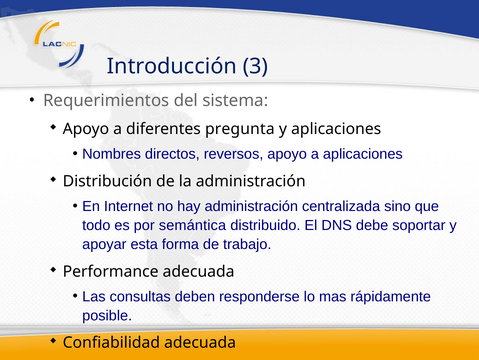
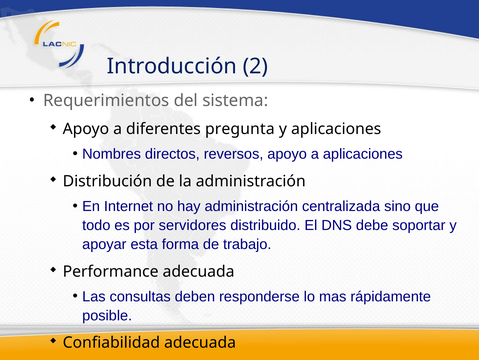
3: 3 -> 2
semántica: semántica -> servidores
